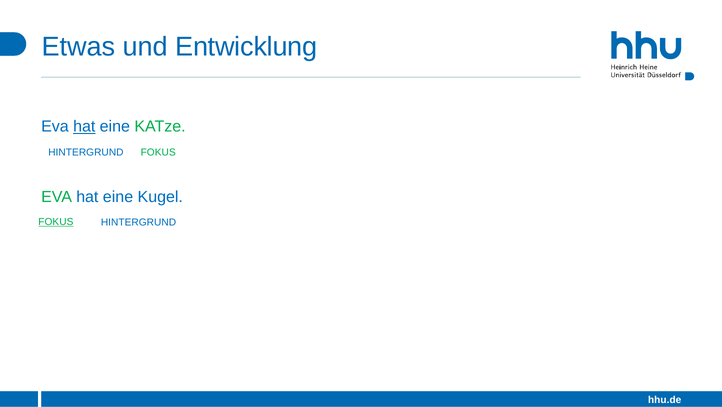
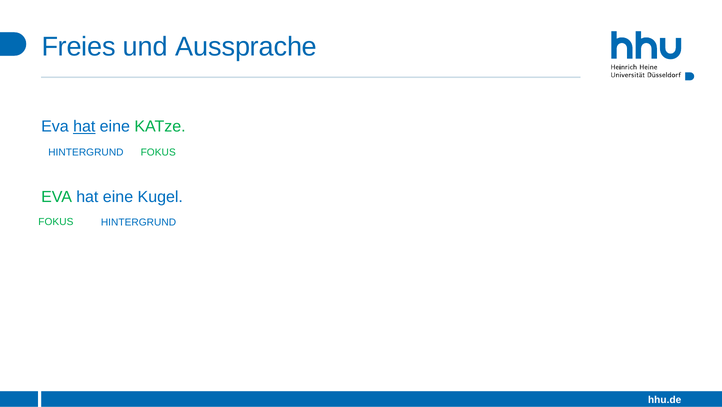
Etwas: Etwas -> Freies
Entwicklung: Entwicklung -> Aussprache
FOKUS at (56, 222) underline: present -> none
